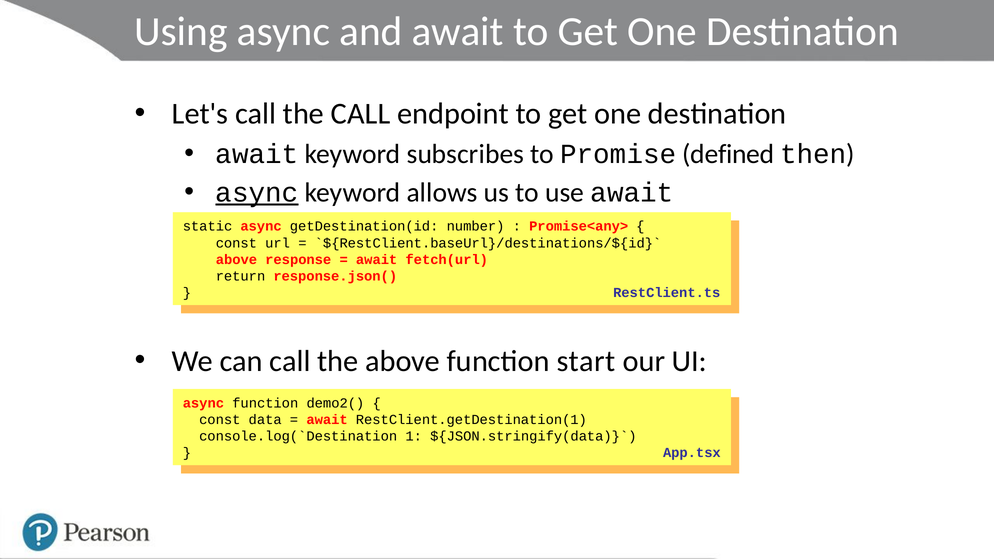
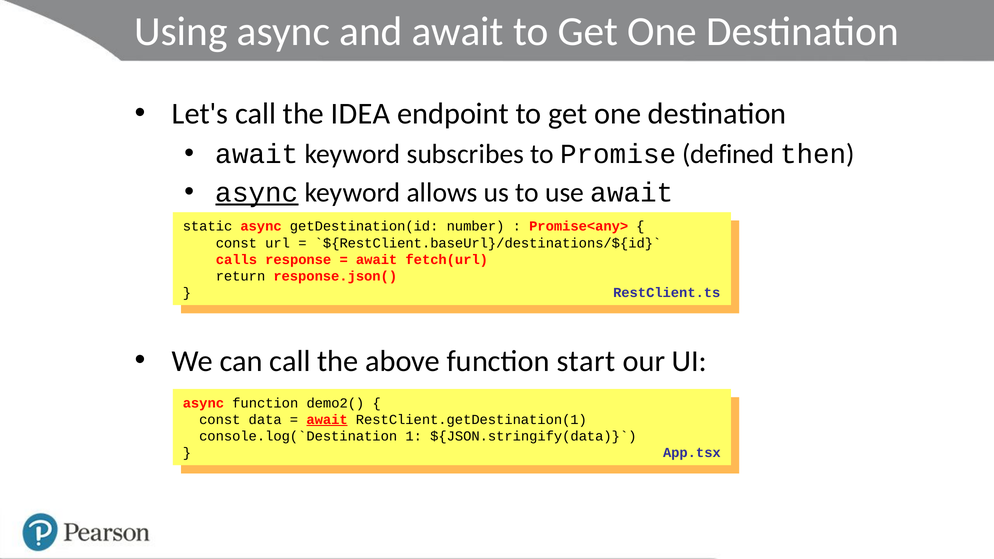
the CALL: CALL -> IDEA
above at (236, 260): above -> calls
await at (327, 420) underline: none -> present
